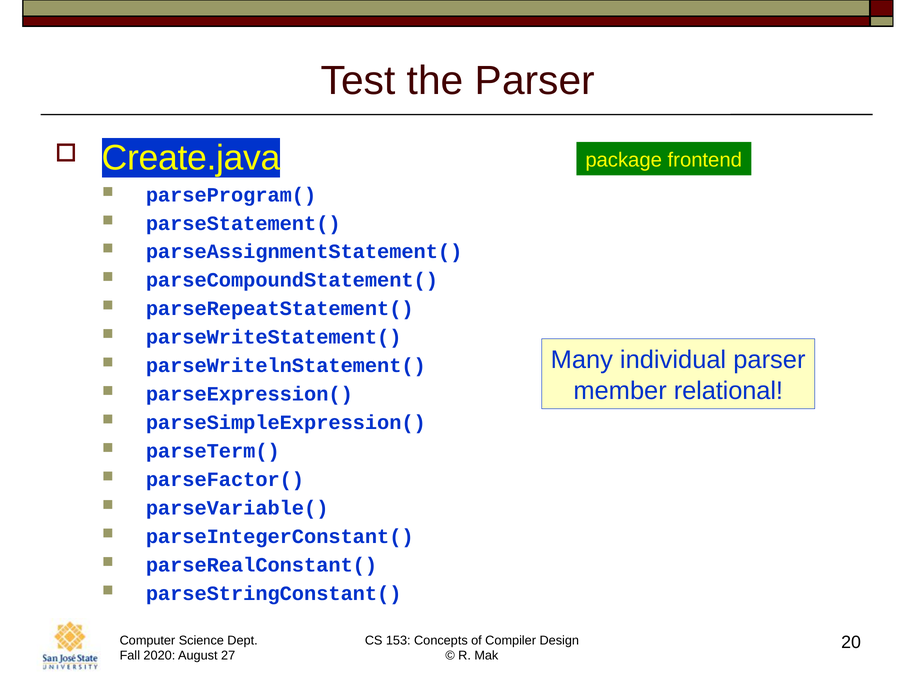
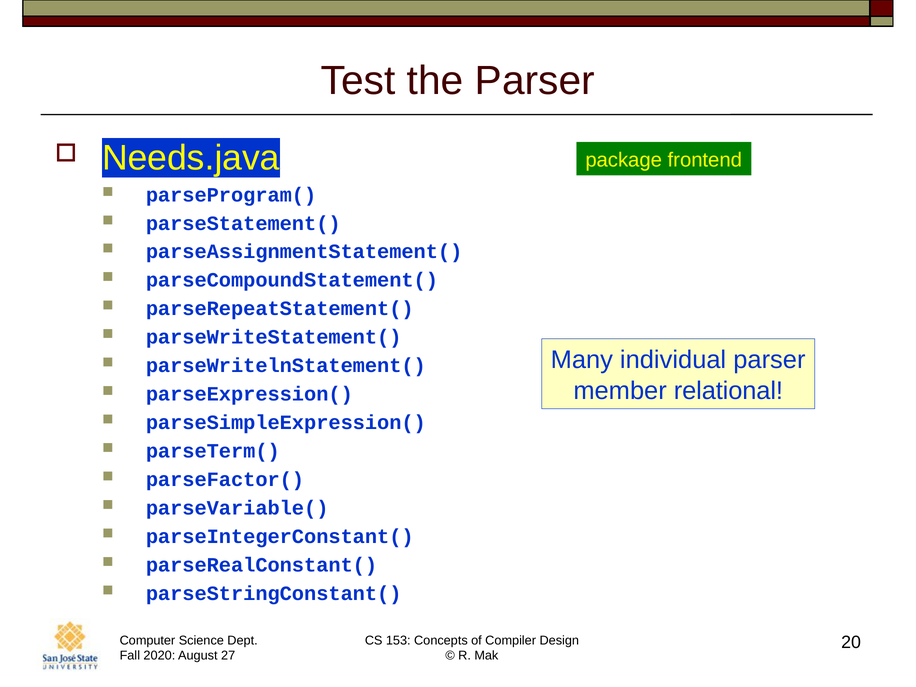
Create.java: Create.java -> Needs.java
